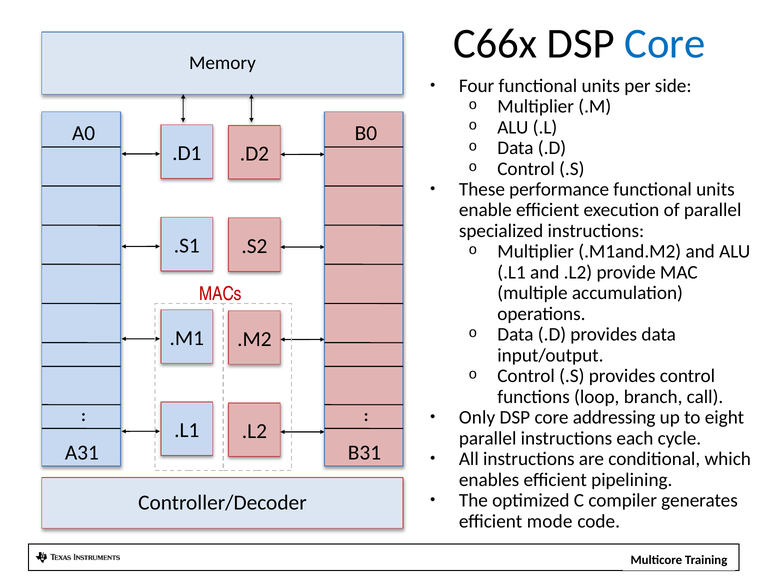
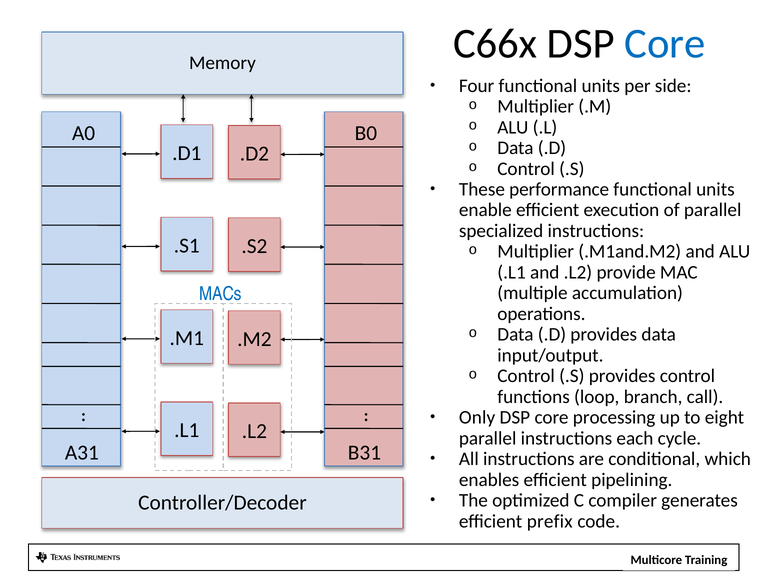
MACs colour: red -> blue
addressing: addressing -> processing
mode: mode -> prefix
